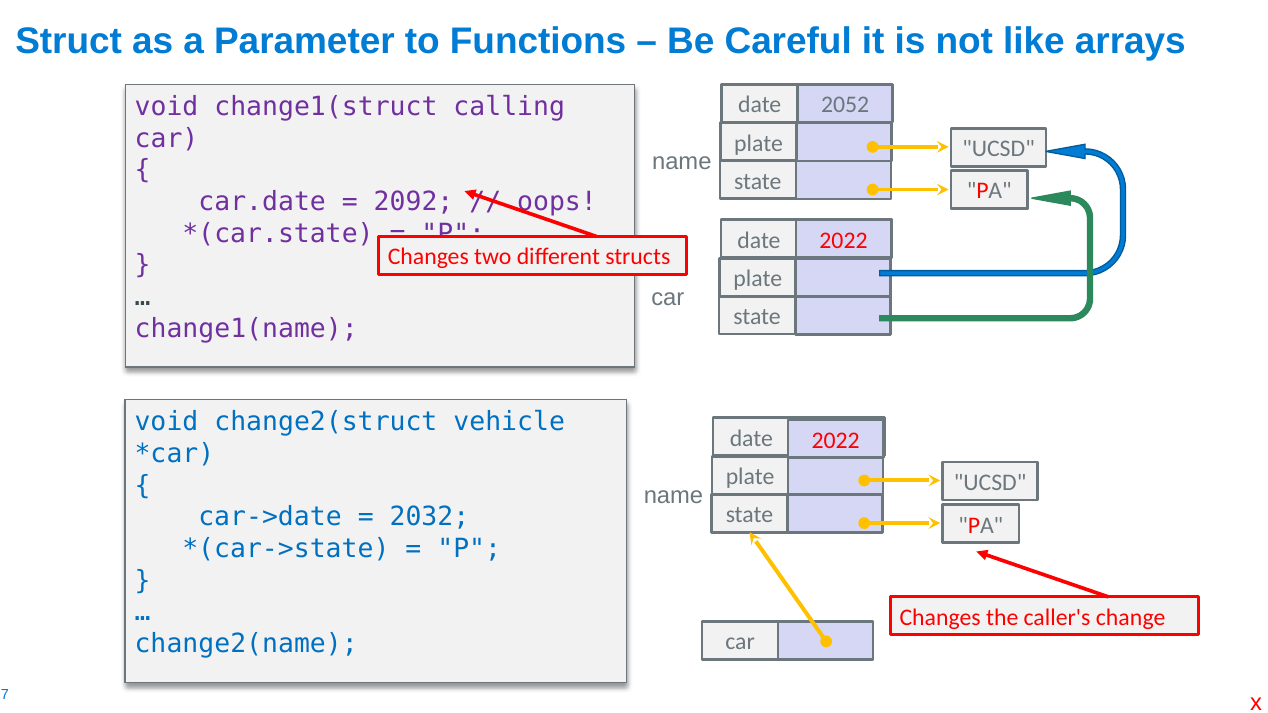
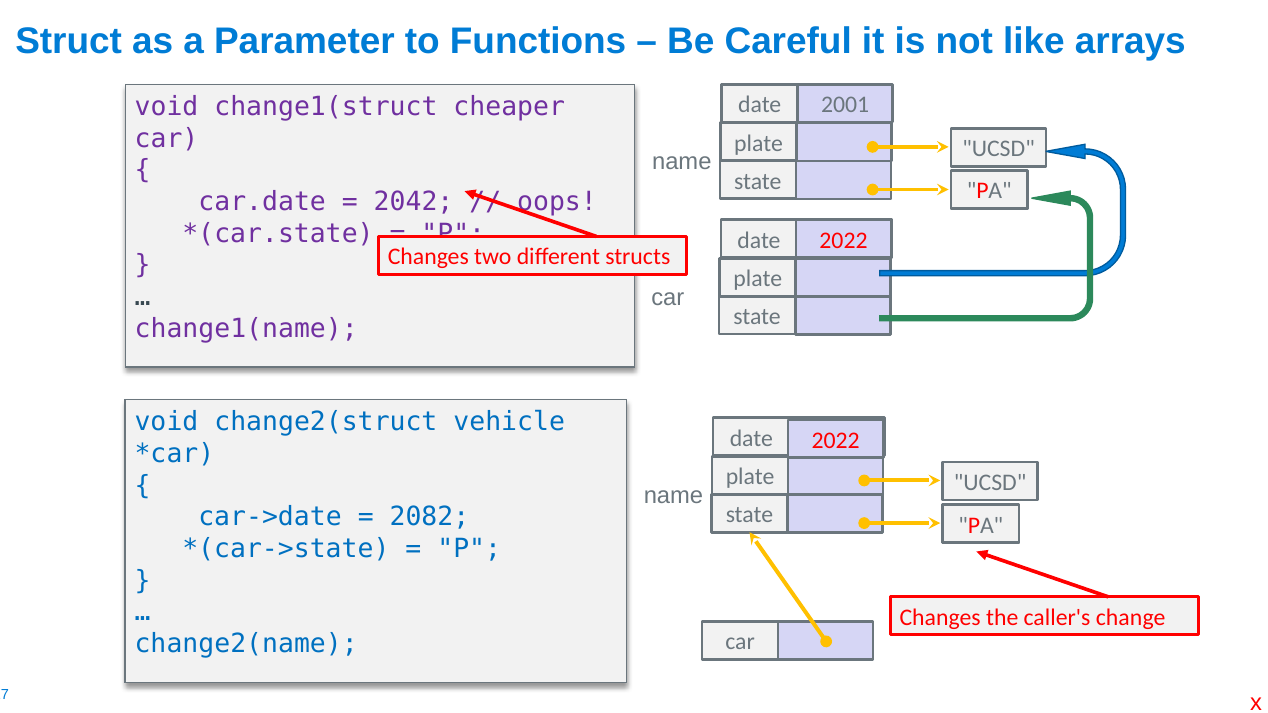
calling: calling -> cheaper
2052: 2052 -> 2001
2092: 2092 -> 2042
2032: 2032 -> 2082
